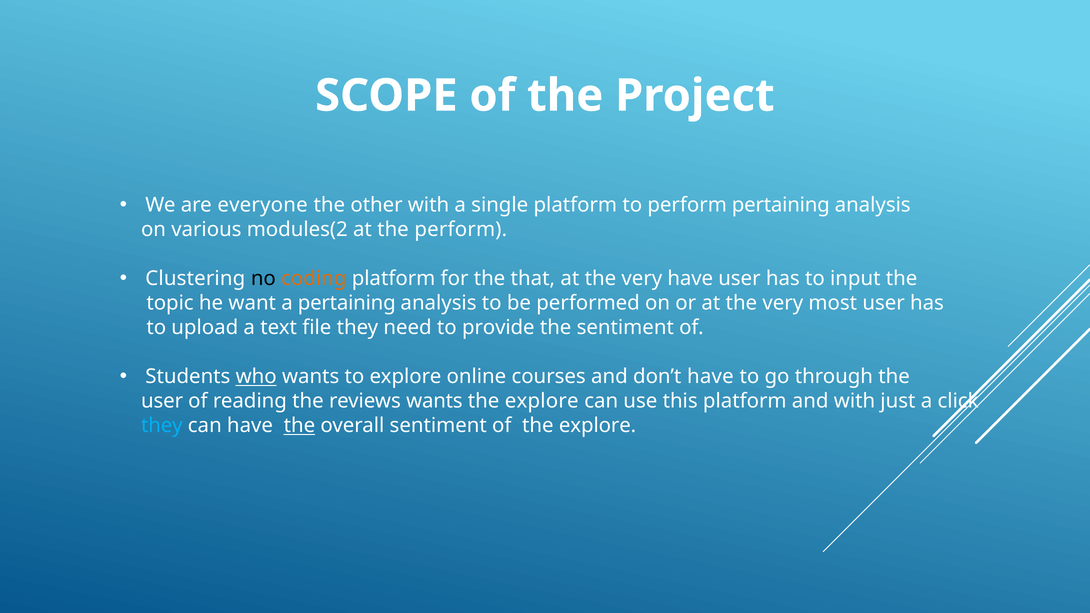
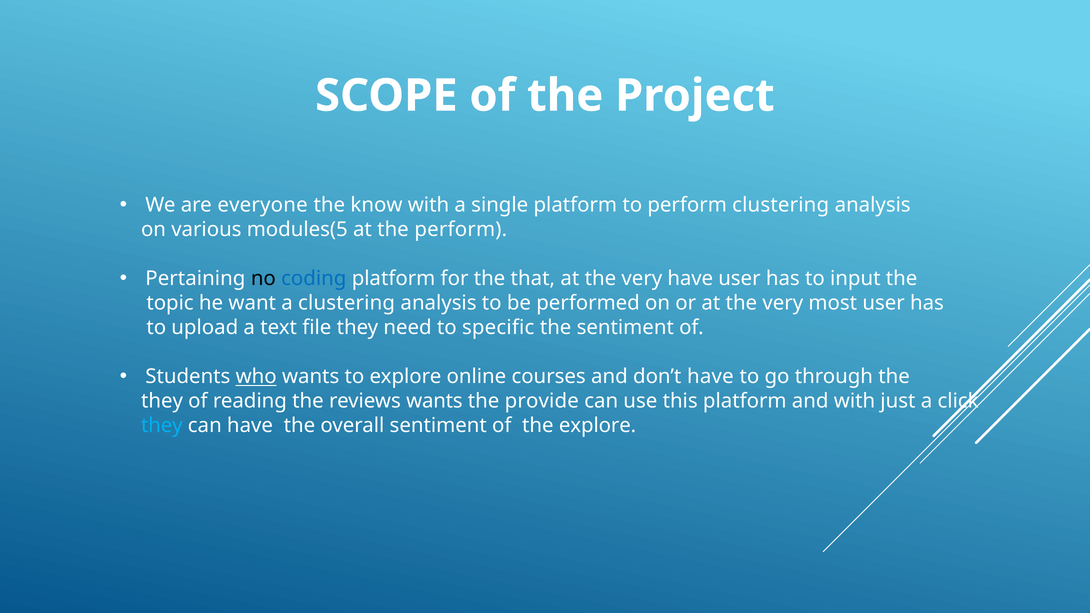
other: other -> know
perform pertaining: pertaining -> clustering
modules(2: modules(2 -> modules(5
Clustering: Clustering -> Pertaining
coding colour: orange -> blue
a pertaining: pertaining -> clustering
provide: provide -> specific
user at (162, 401): user -> they
explore at (542, 401): explore -> provide
the at (299, 426) underline: present -> none
